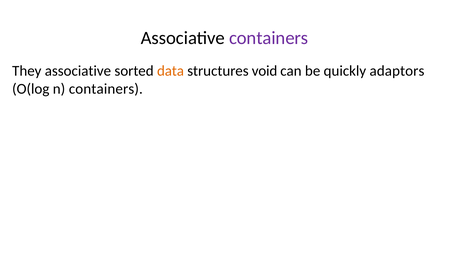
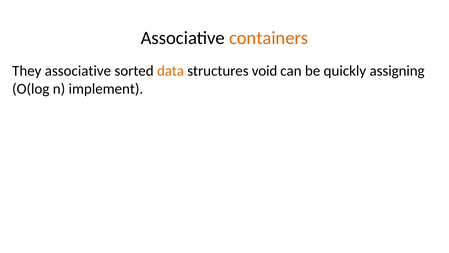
containers at (269, 38) colour: purple -> orange
adaptors: adaptors -> assigning
n containers: containers -> implement
